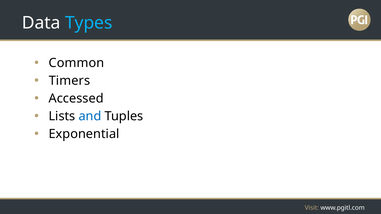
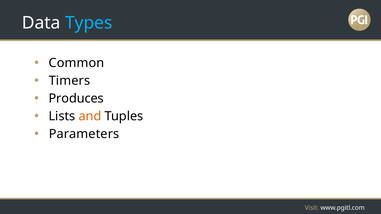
Accessed: Accessed -> Produces
and colour: blue -> orange
Exponential: Exponential -> Parameters
